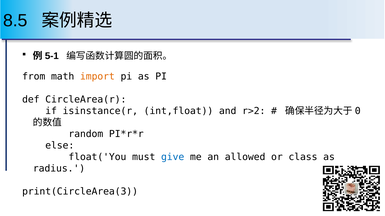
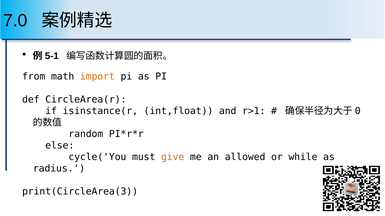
8.5: 8.5 -> 7.0
r>2: r>2 -> r>1
float('You: float('You -> cycle('You
give colour: blue -> orange
class: class -> while
